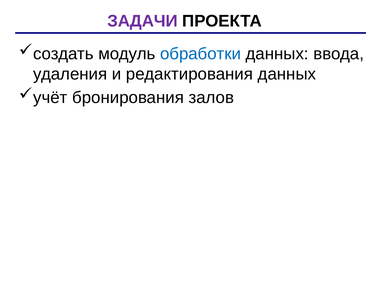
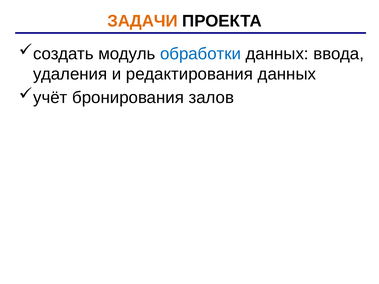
ЗАДАЧИ colour: purple -> orange
